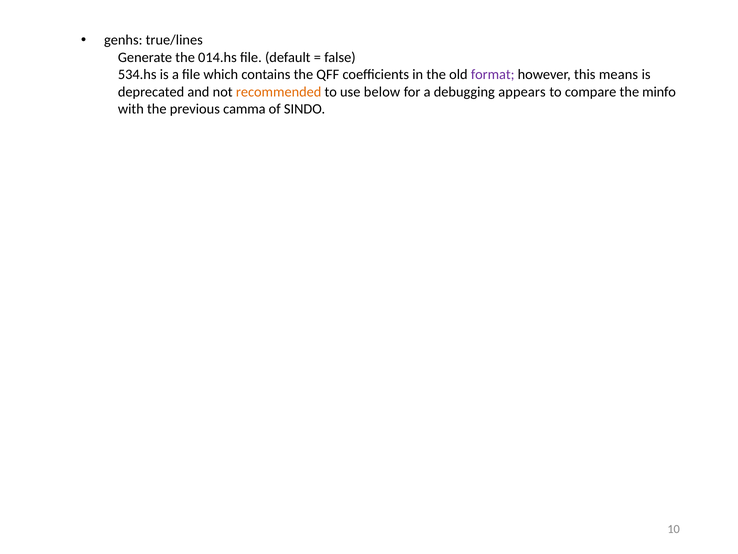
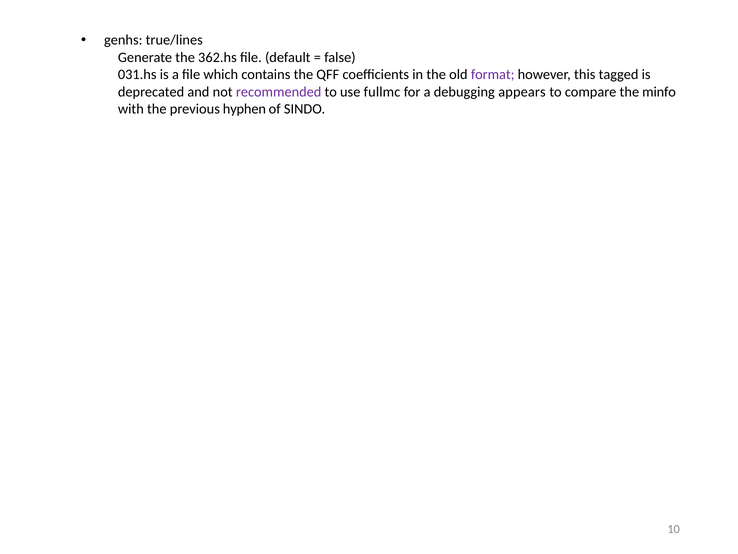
014.hs: 014.hs -> 362.hs
534.hs: 534.hs -> 031.hs
means: means -> tagged
recommended colour: orange -> purple
below: below -> fullmc
camma: camma -> hyphen
